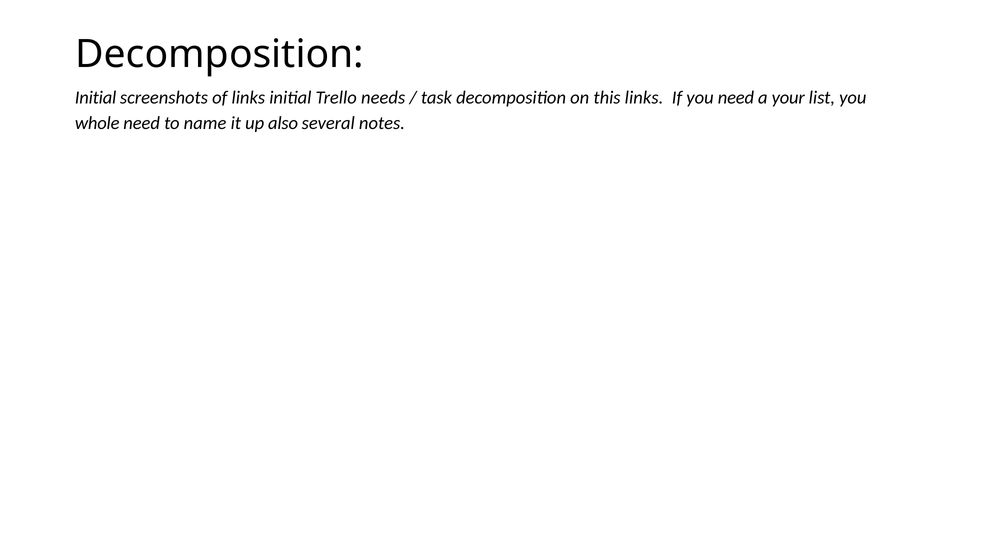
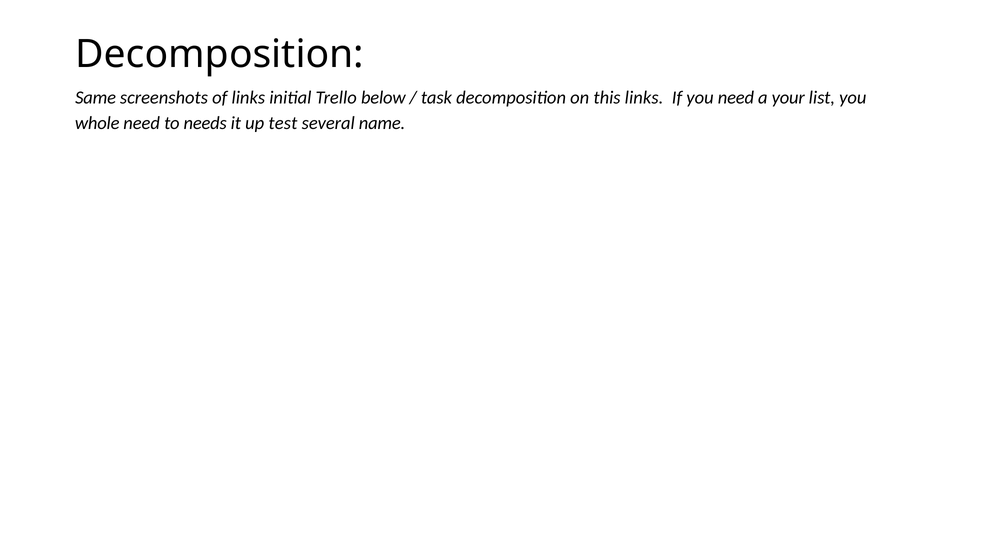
Initial at (96, 98): Initial -> Same
needs: needs -> below
name: name -> needs
also: also -> test
notes: notes -> name
